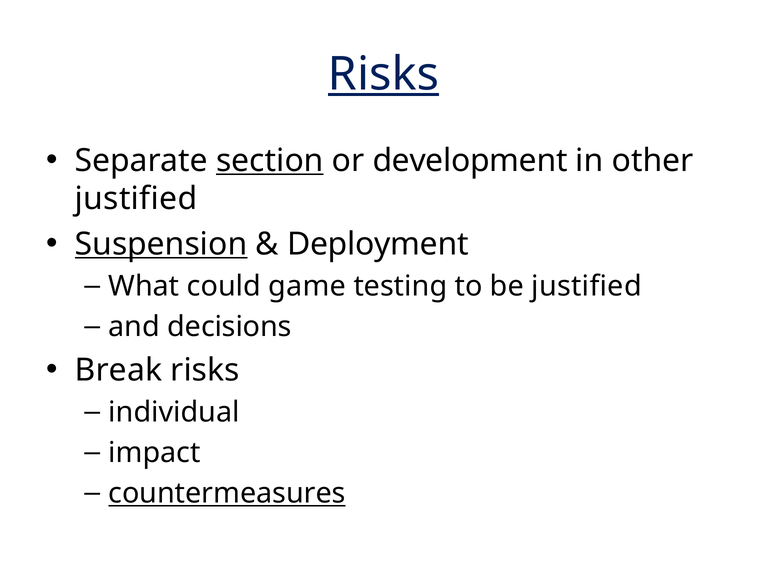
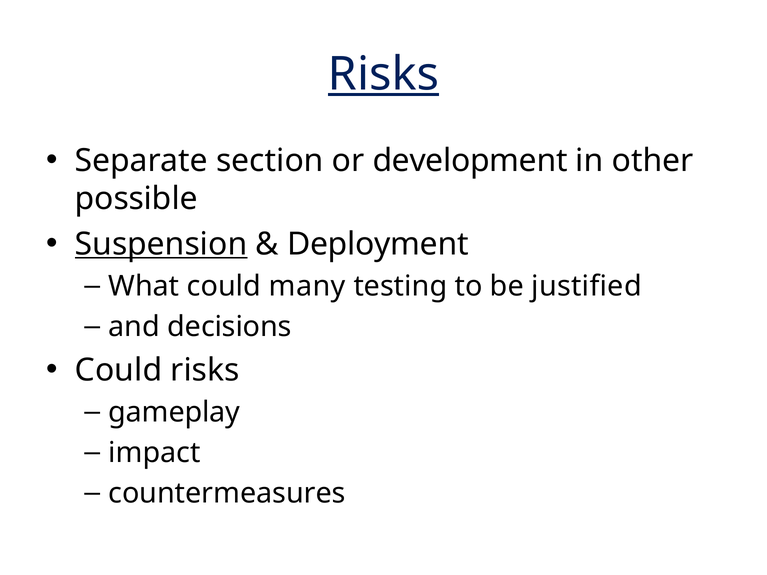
section underline: present -> none
justified at (136, 199): justified -> possible
game: game -> many
Break at (118, 370): Break -> Could
individual: individual -> gameplay
countermeasures underline: present -> none
